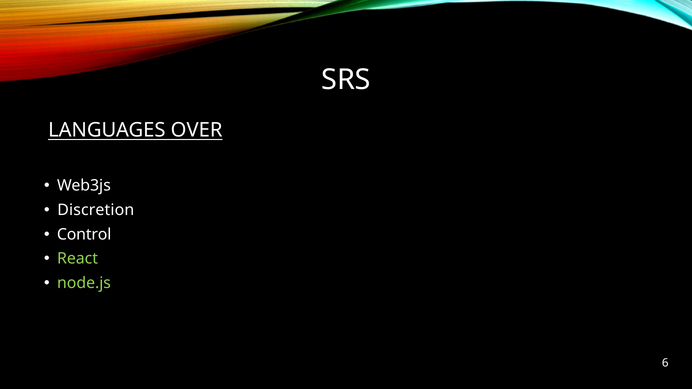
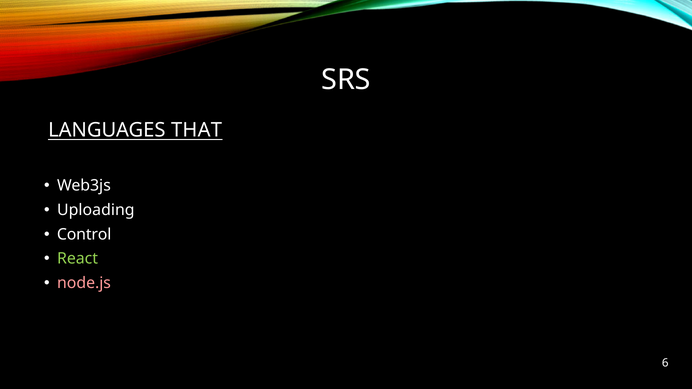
OVER: OVER -> THAT
Discretion: Discretion -> Uploading
node.js colour: light green -> pink
